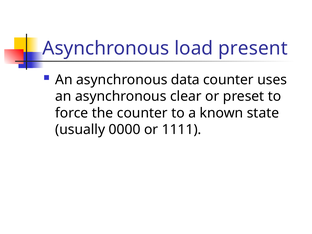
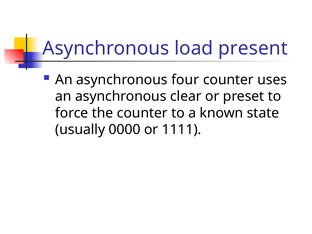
data: data -> four
